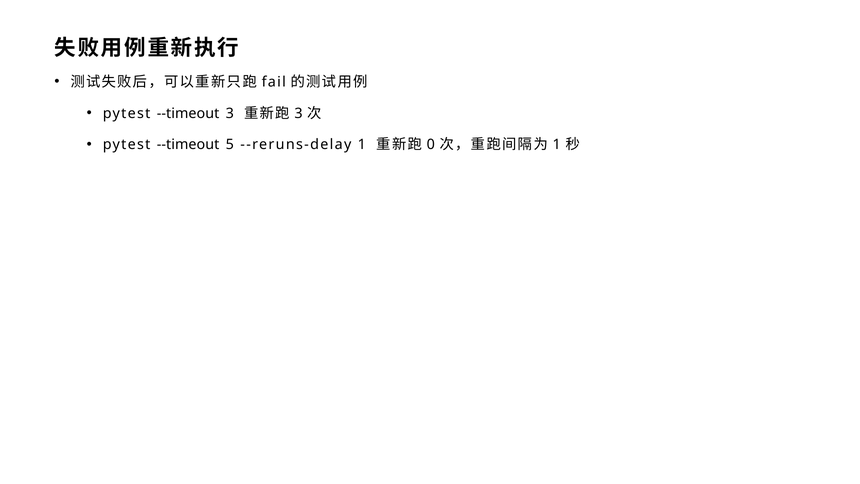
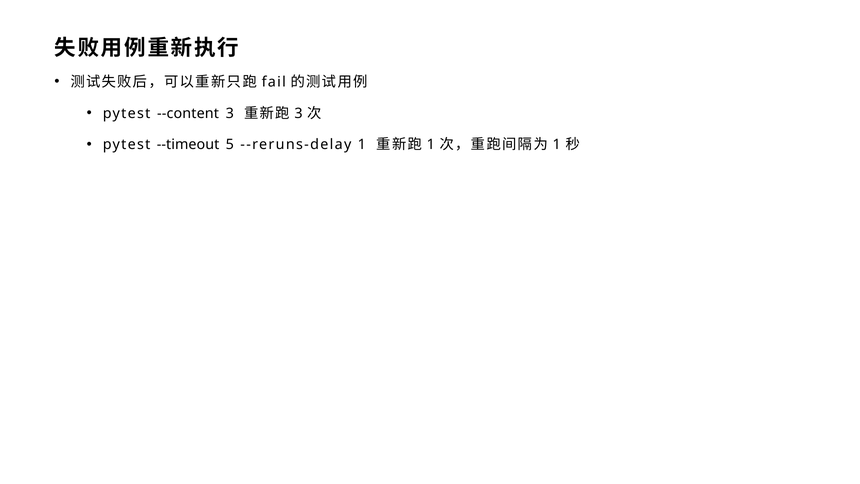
--timeout at (188, 113): --timeout -> --content
0 at (431, 145): 0 -> 1
